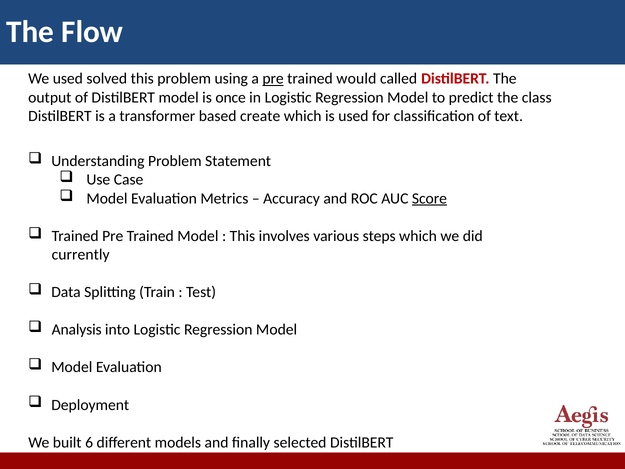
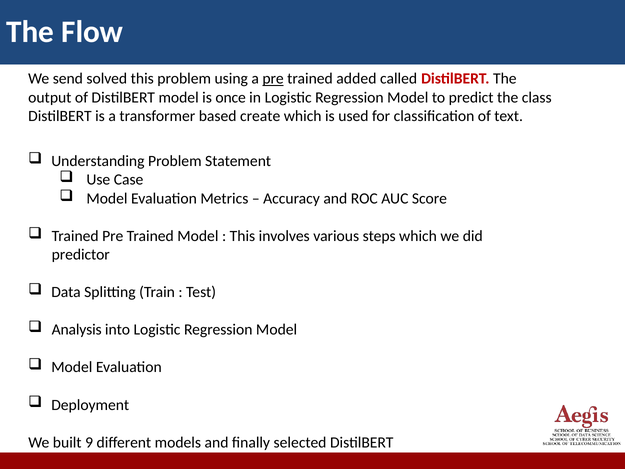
We used: used -> send
would: would -> added
Score underline: present -> none
currently: currently -> predictor
6: 6 -> 9
